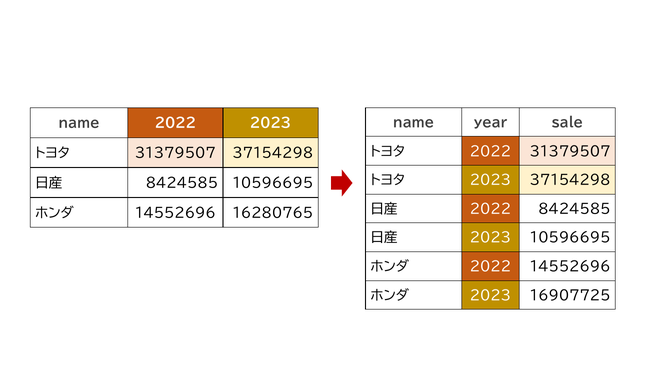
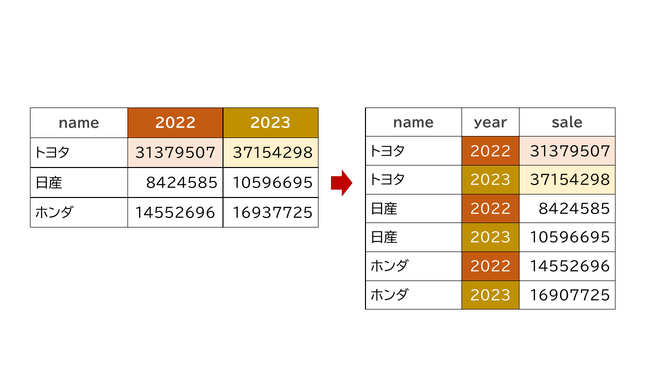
16280765: 16280765 -> 16937725
